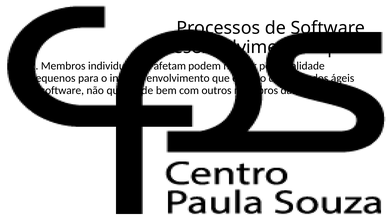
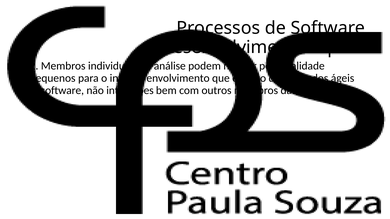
afetam: afetam -> análise
qualidade: qualidade -> interações
